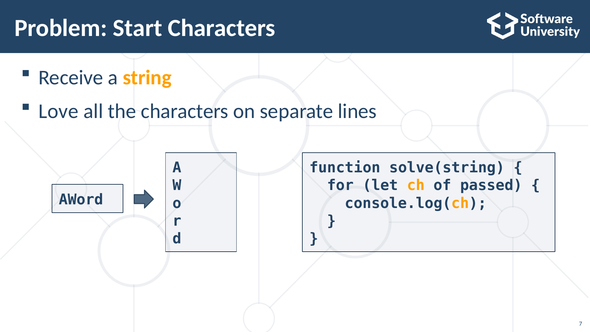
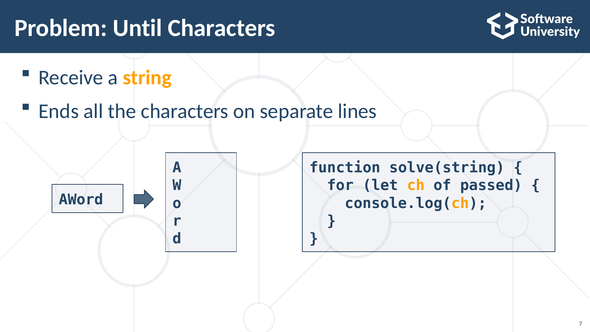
Start: Start -> Until
Love: Love -> Ends
